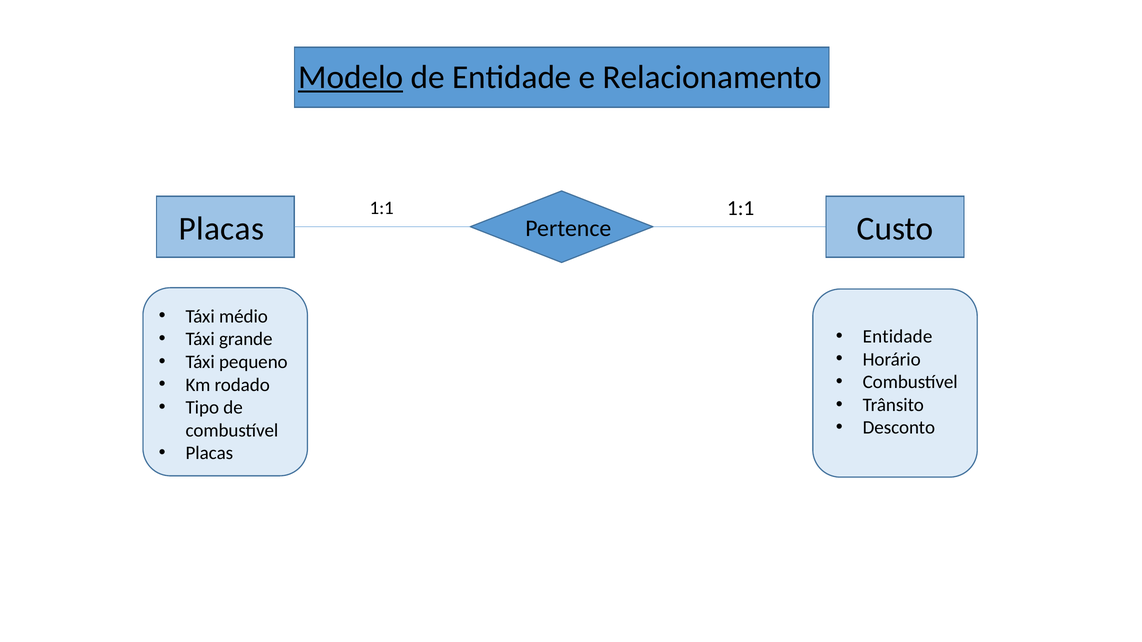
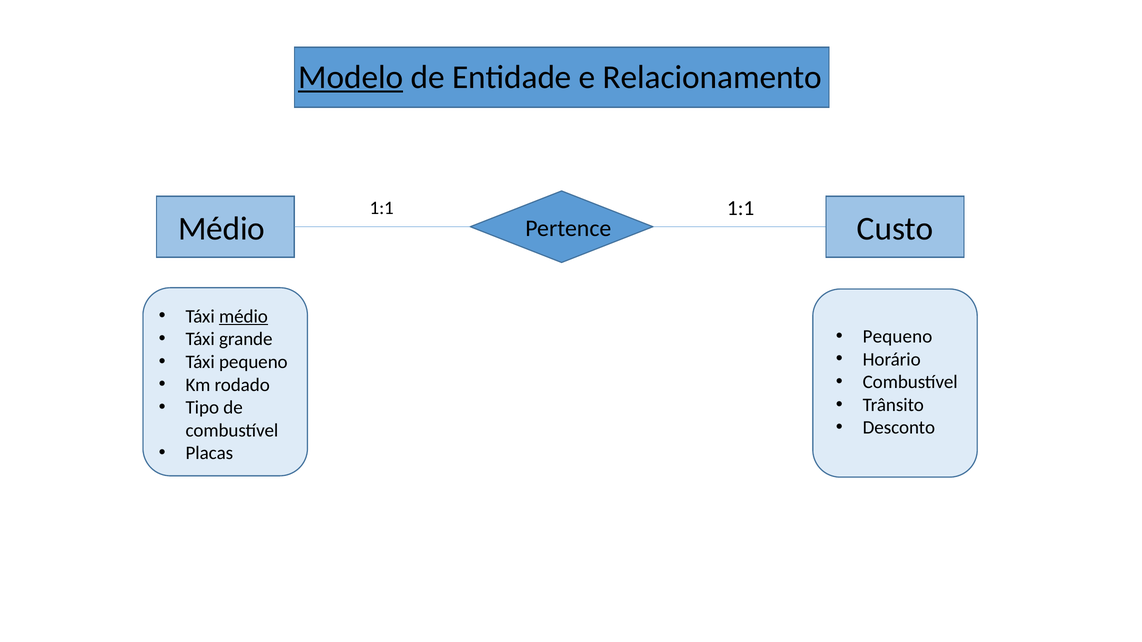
Placas at (221, 229): Placas -> Médio
médio at (243, 316) underline: none -> present
Entidade at (898, 337): Entidade -> Pequeno
